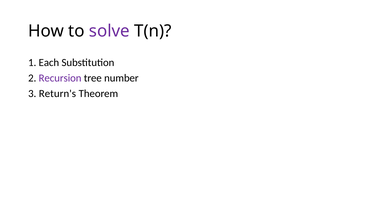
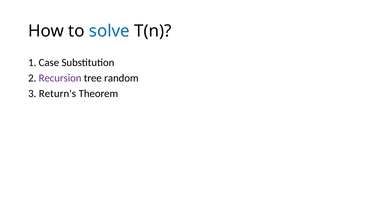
solve colour: purple -> blue
Each: Each -> Case
number: number -> random
